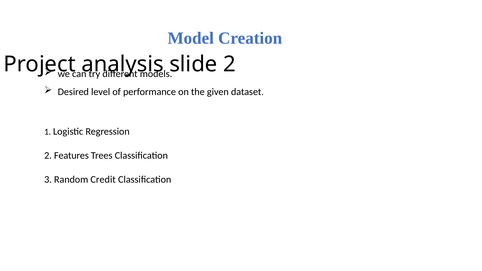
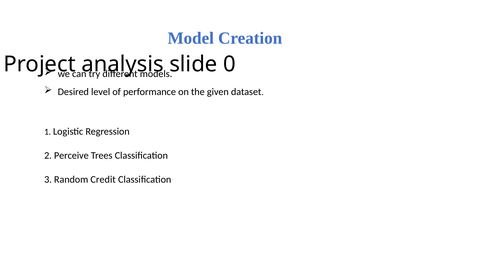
slide 2: 2 -> 0
Features: Features -> Perceive
